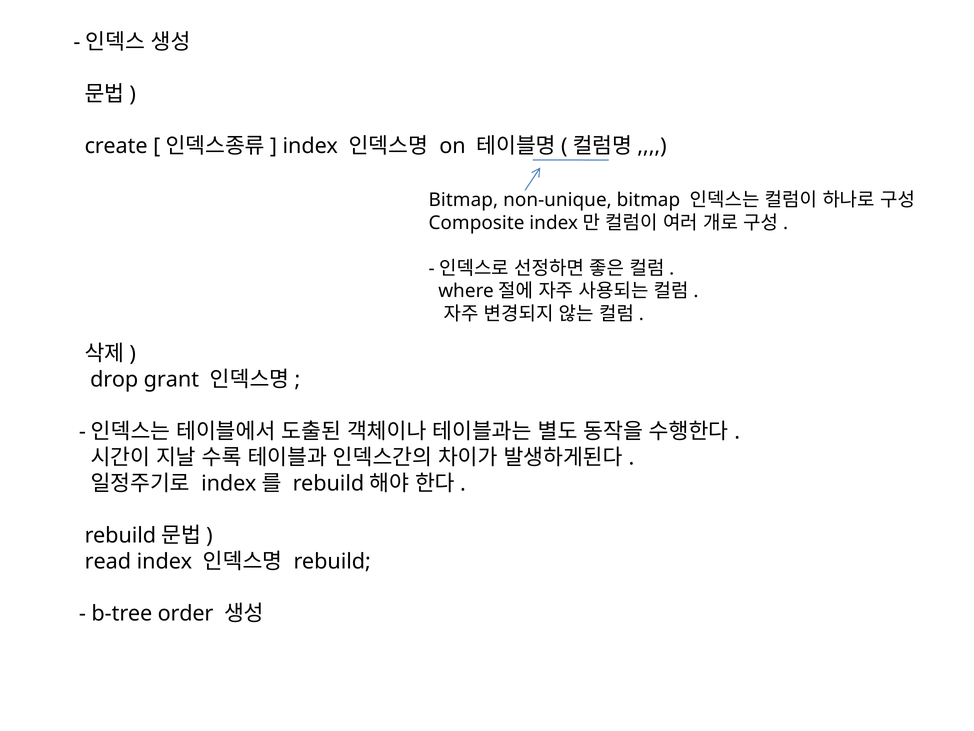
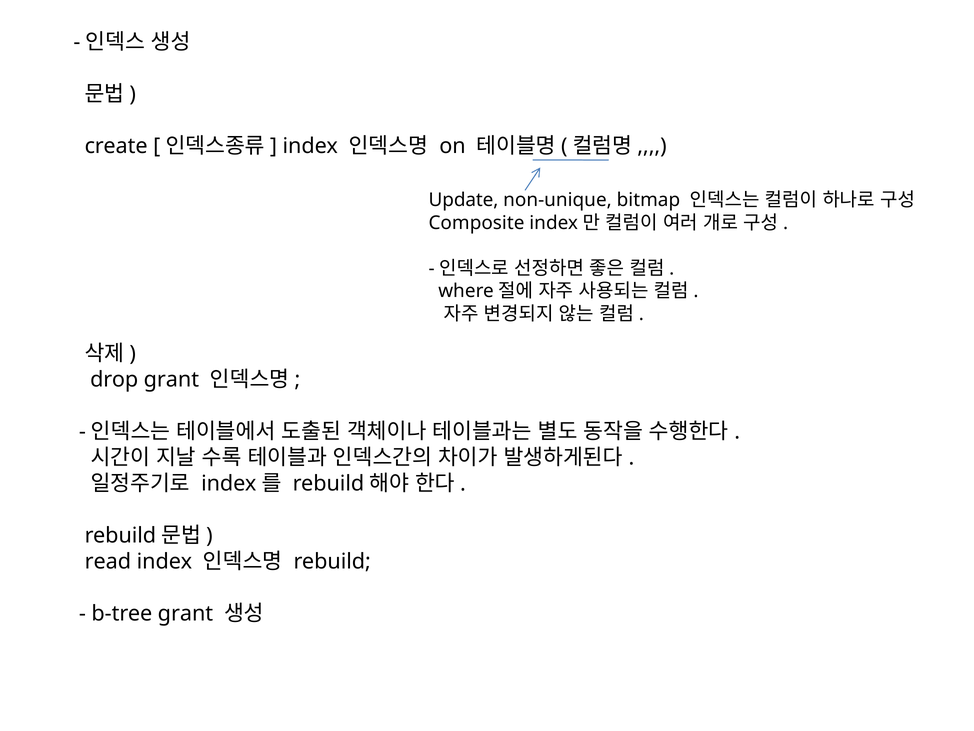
Bitmap at (463, 200): Bitmap -> Update
b-tree order: order -> grant
